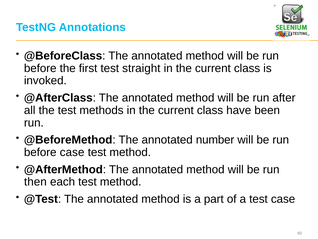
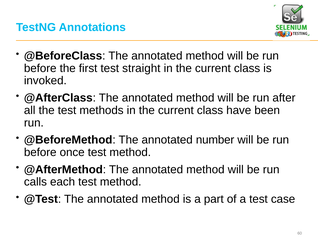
before case: case -> once
then: then -> calls
